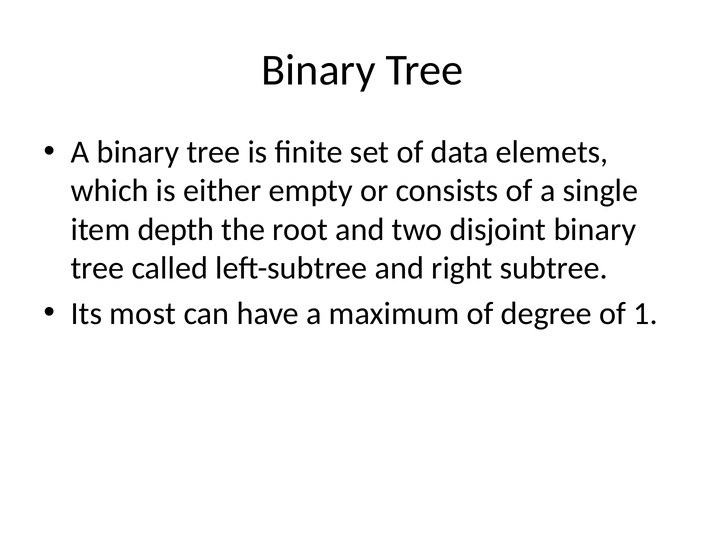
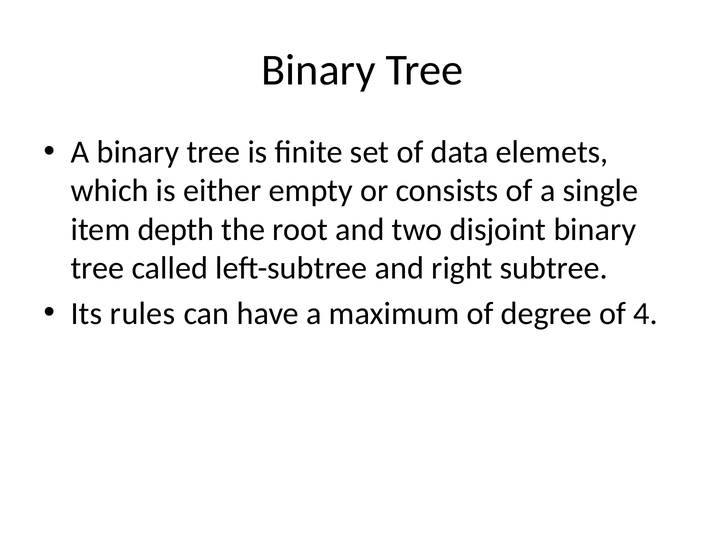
most: most -> rules
1: 1 -> 4
